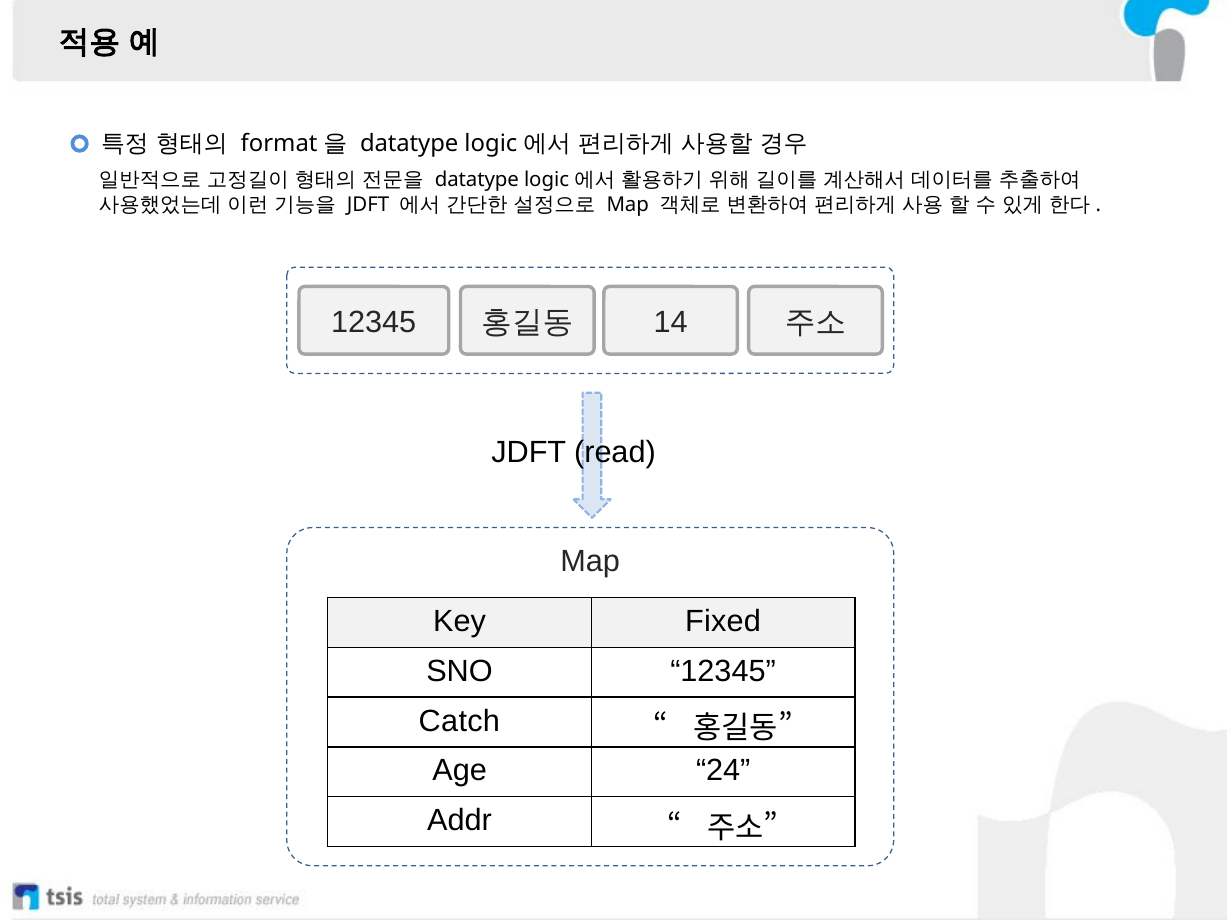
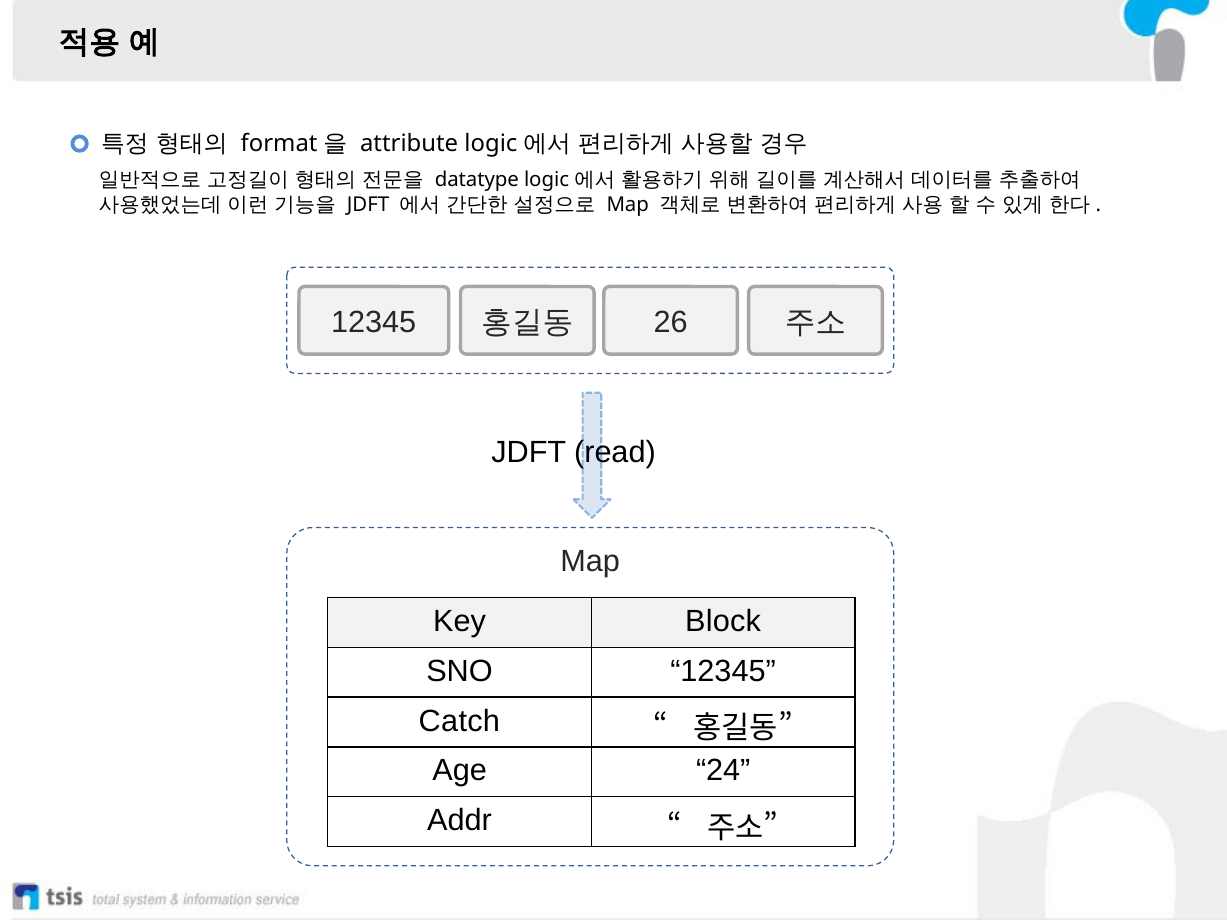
datatype at (409, 144): datatype -> attribute
14: 14 -> 26
Fixed: Fixed -> Block
